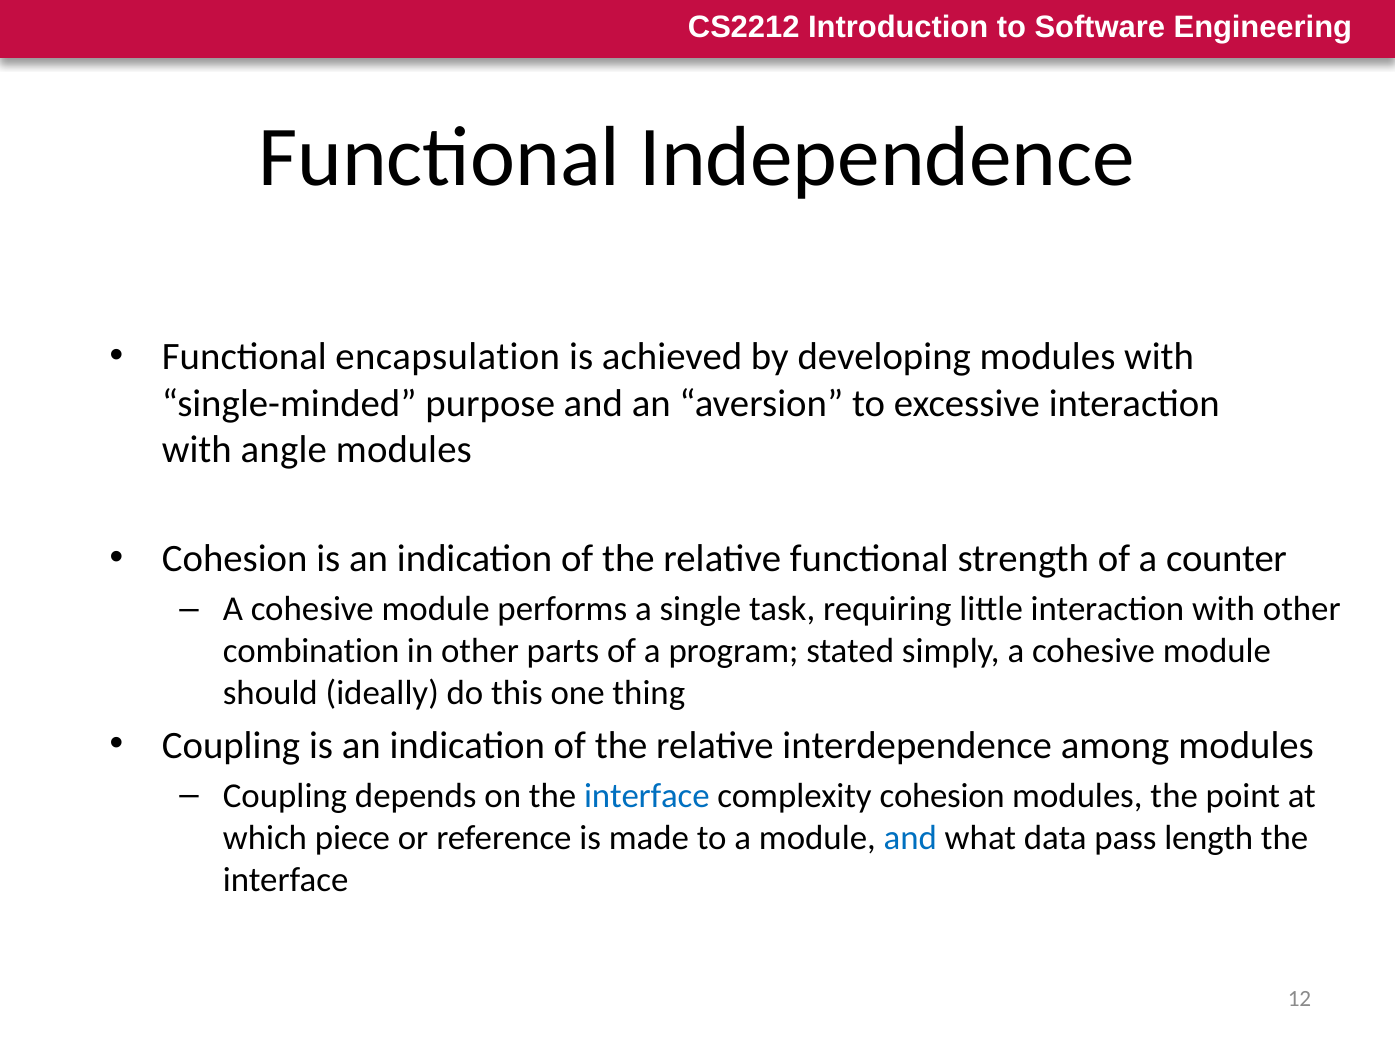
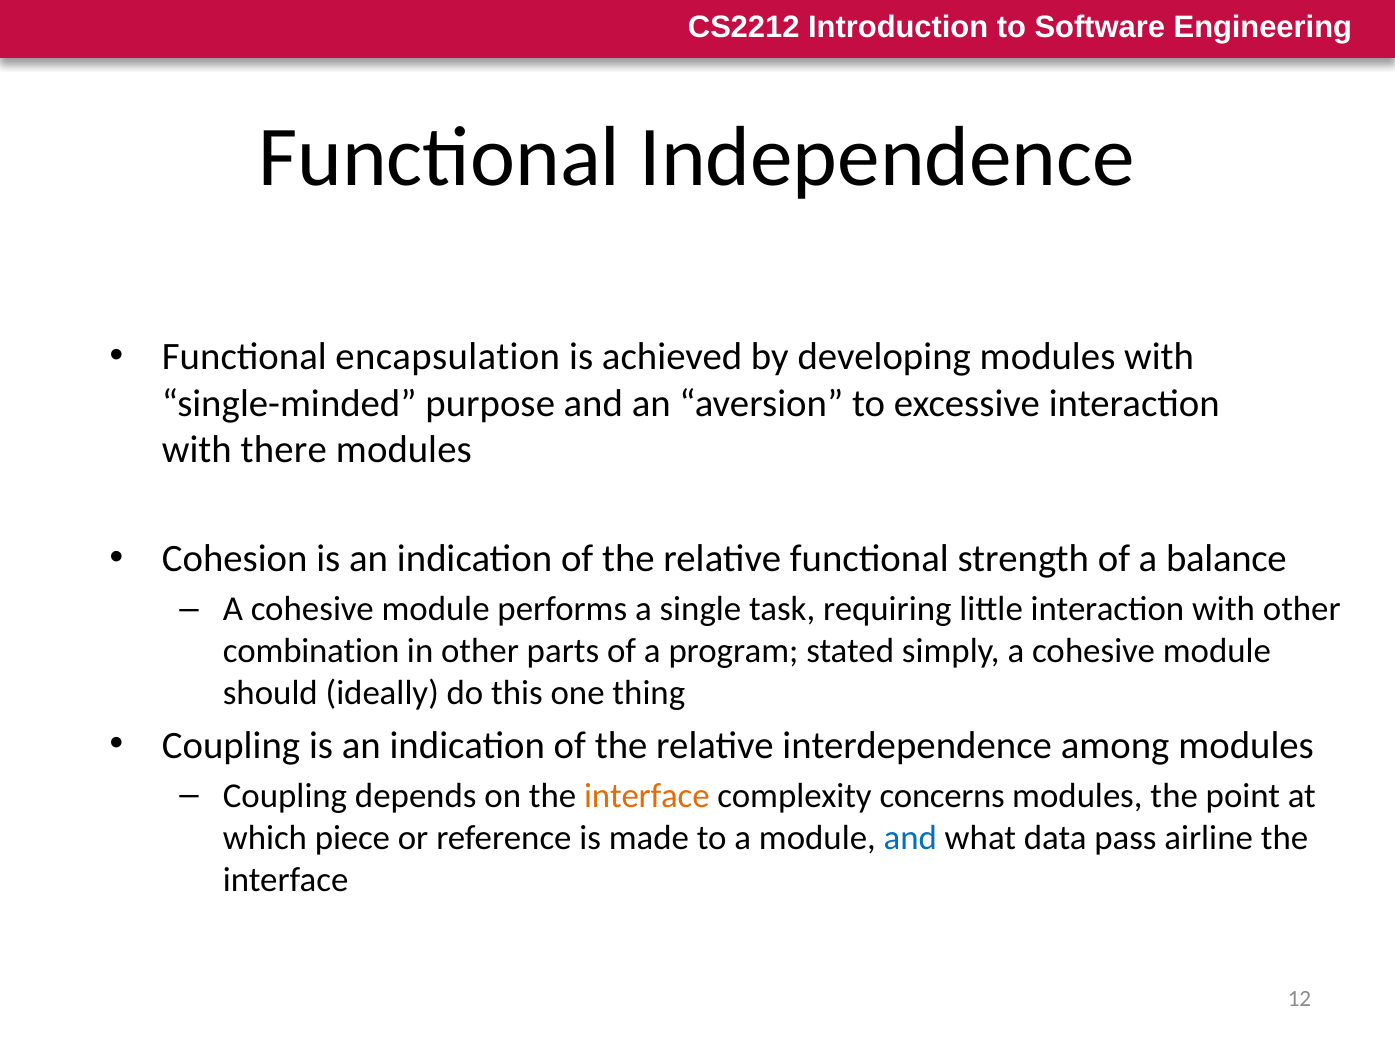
angle: angle -> there
counter: counter -> balance
interface at (647, 796) colour: blue -> orange
complexity cohesion: cohesion -> concerns
length: length -> airline
